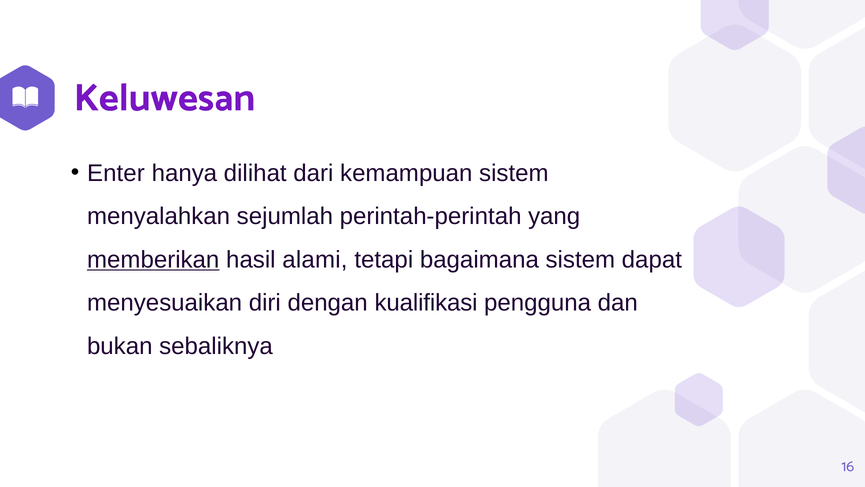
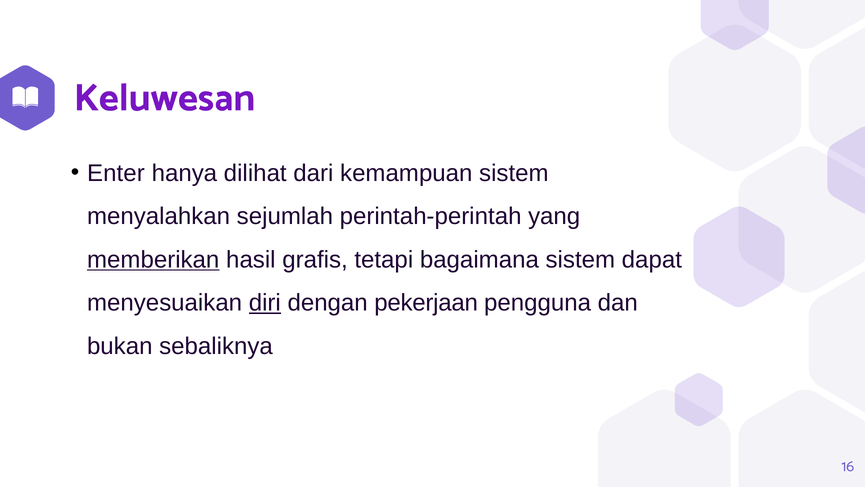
alami: alami -> grafis
diri underline: none -> present
kualifikasi: kualifikasi -> pekerjaan
